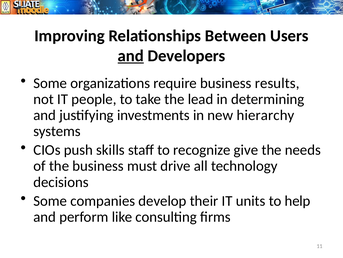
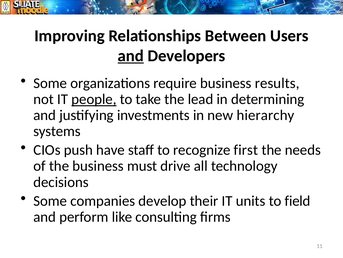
people underline: none -> present
skills: skills -> have
give: give -> first
help: help -> field
